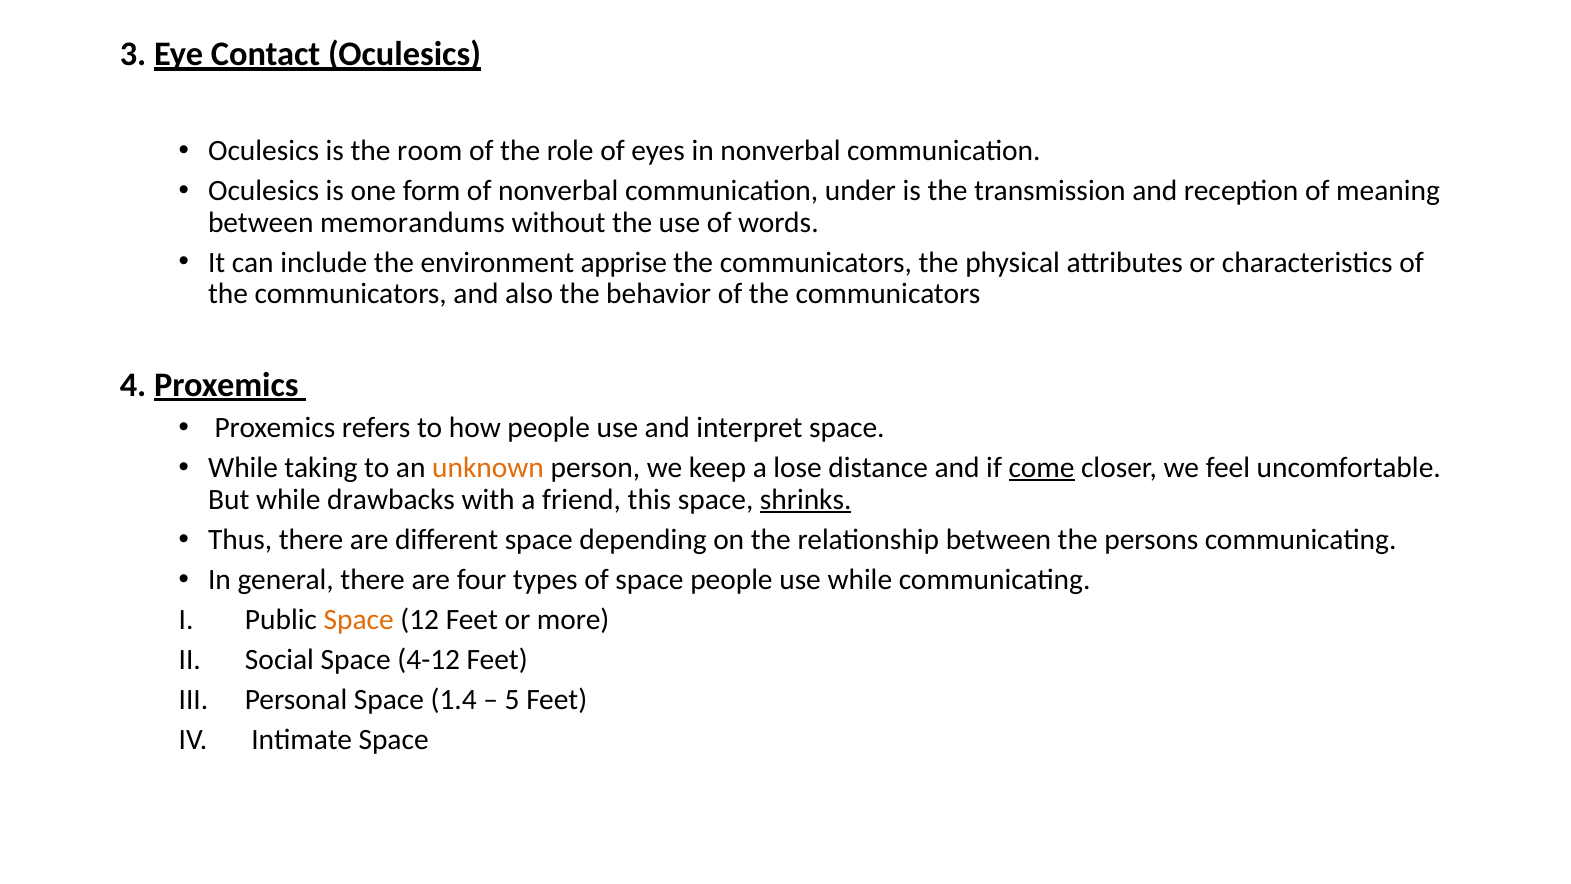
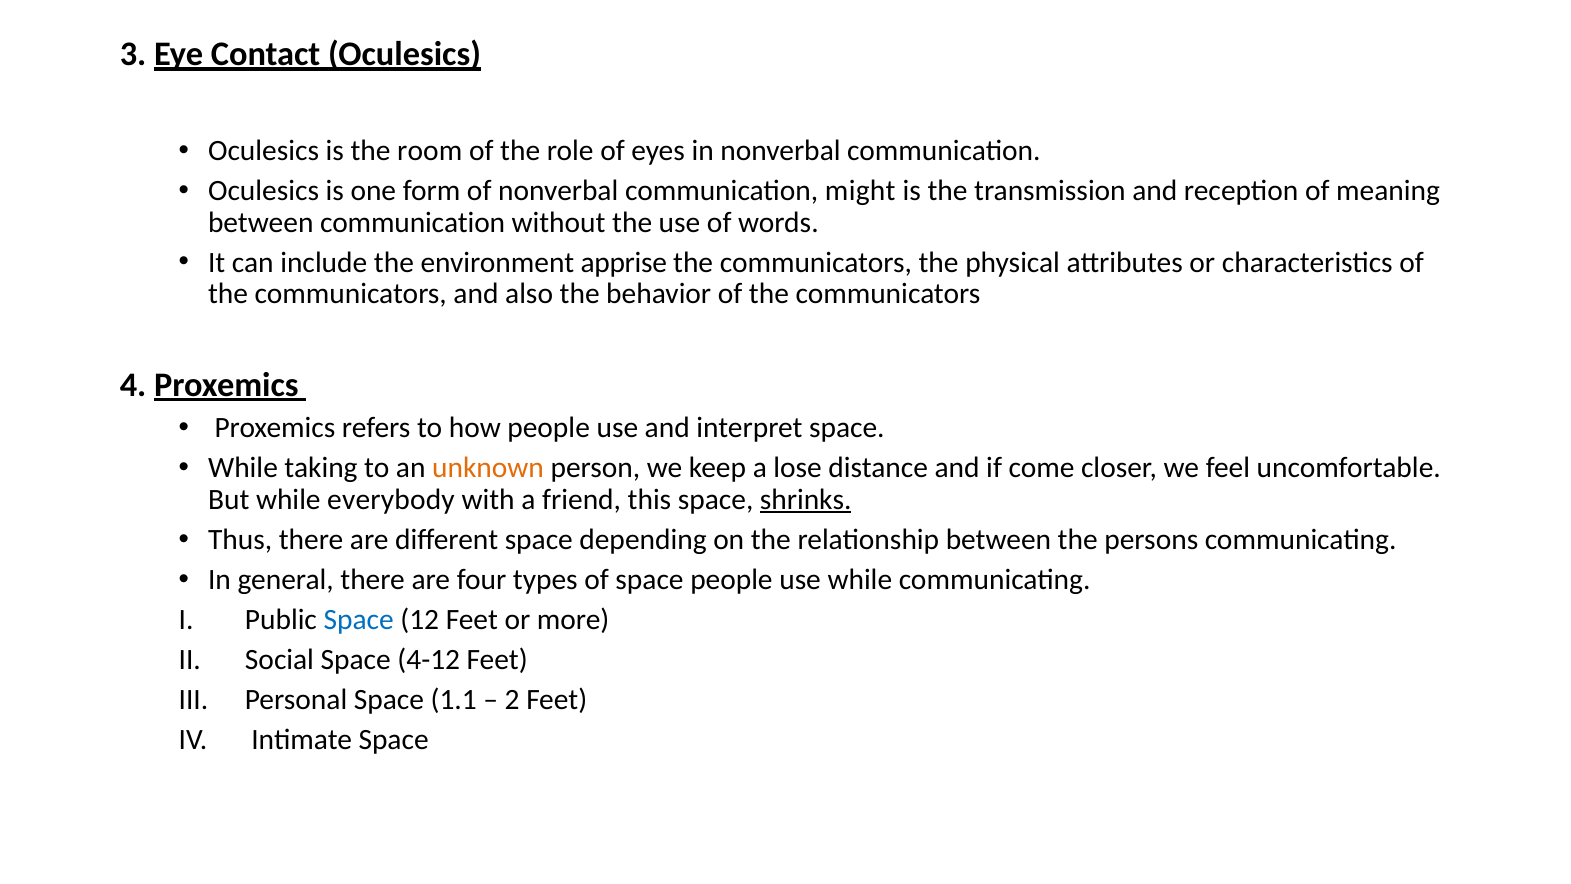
under: under -> might
between memorandums: memorandums -> communication
come underline: present -> none
drawbacks: drawbacks -> everybody
Space at (359, 619) colour: orange -> blue
1.4: 1.4 -> 1.1
5: 5 -> 2
